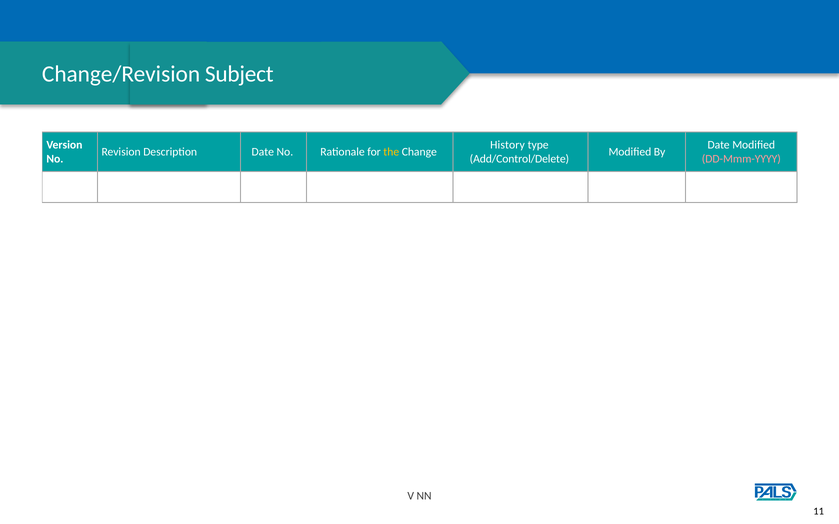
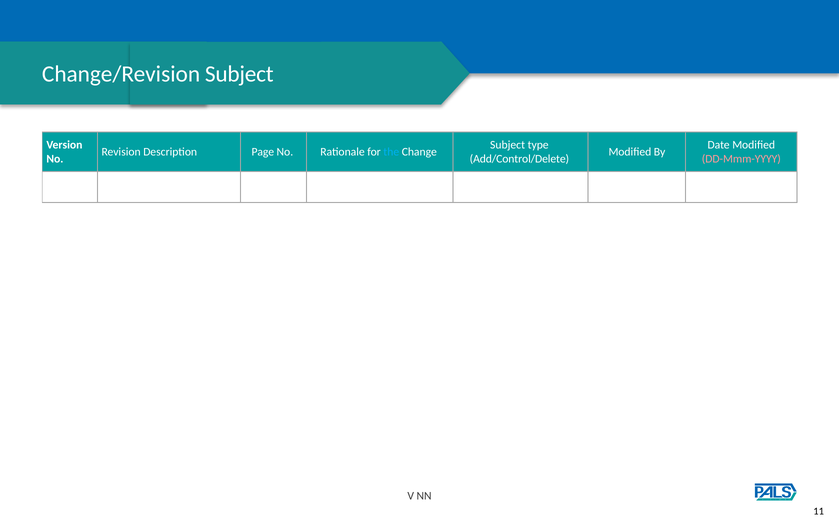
History at (508, 145): History -> Subject
Description Date: Date -> Page
the colour: yellow -> light blue
